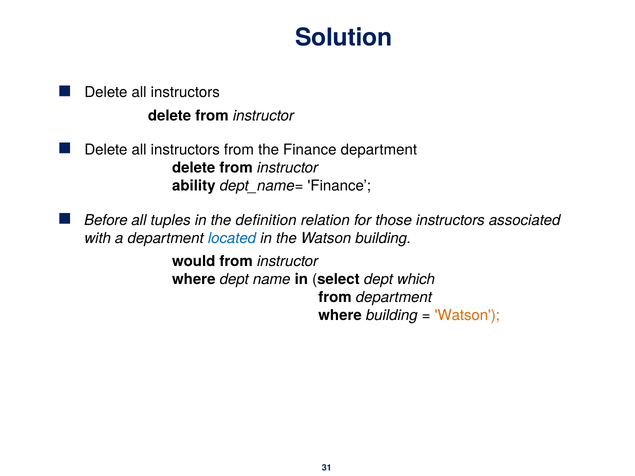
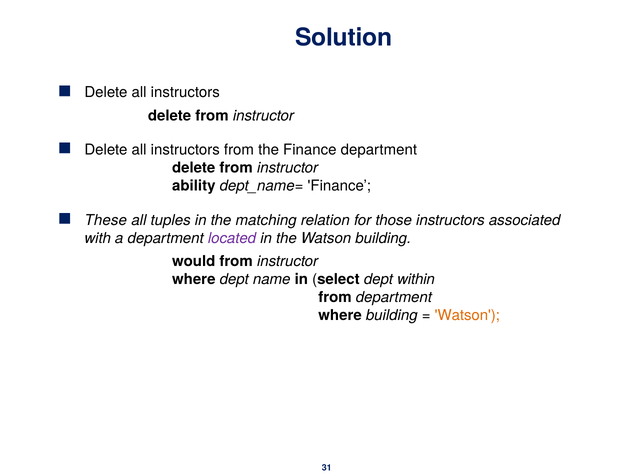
Before: Before -> These
definition: definition -> matching
located colour: blue -> purple
which: which -> within
